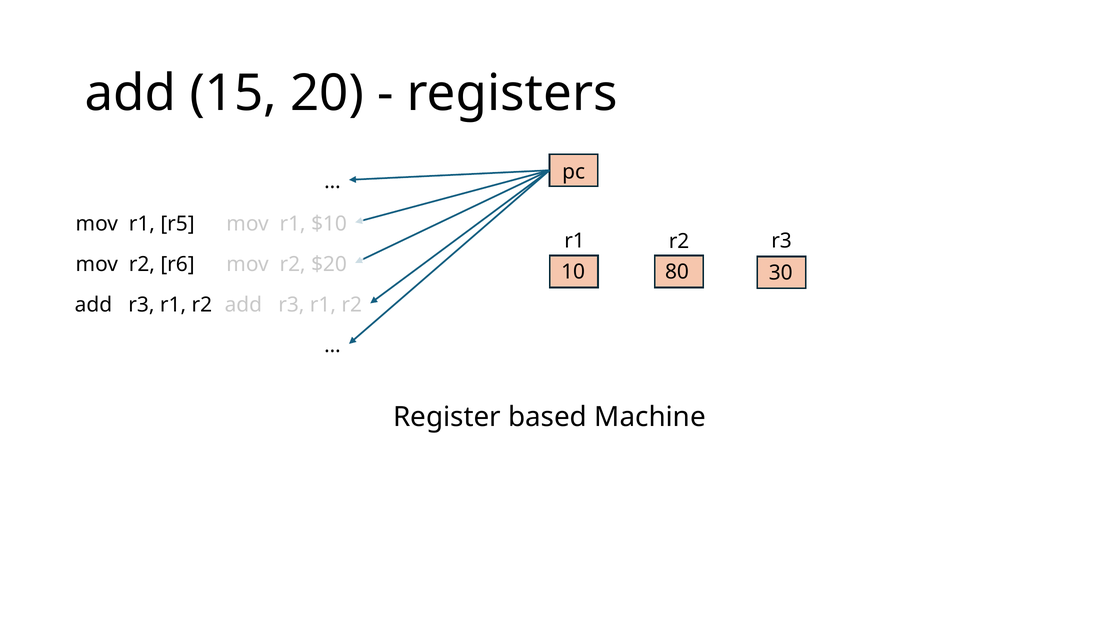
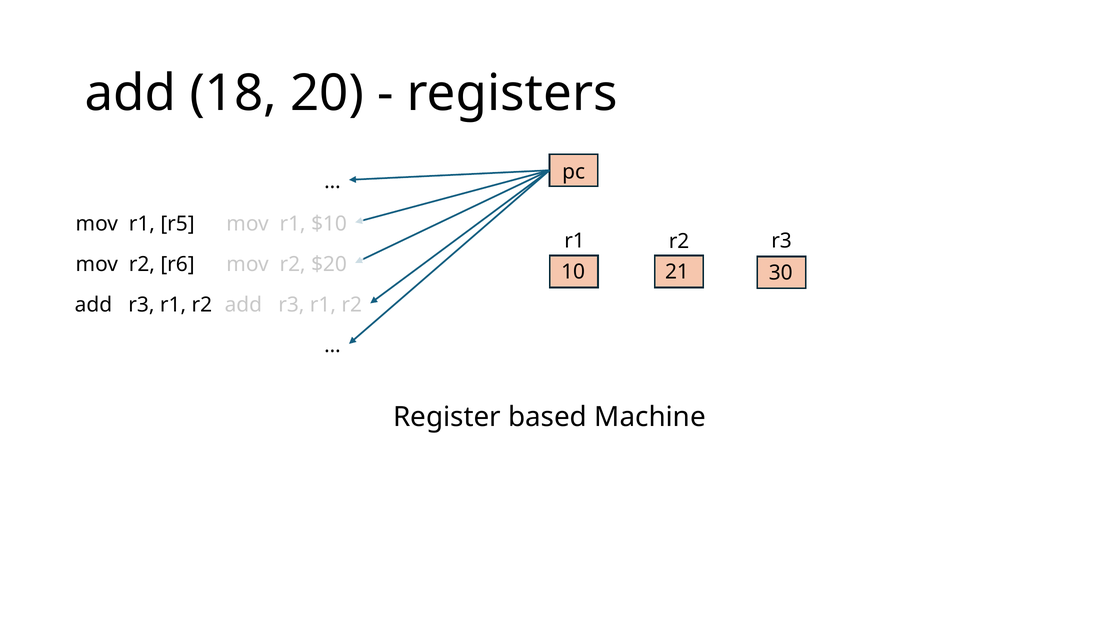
15: 15 -> 18
80: 80 -> 21
